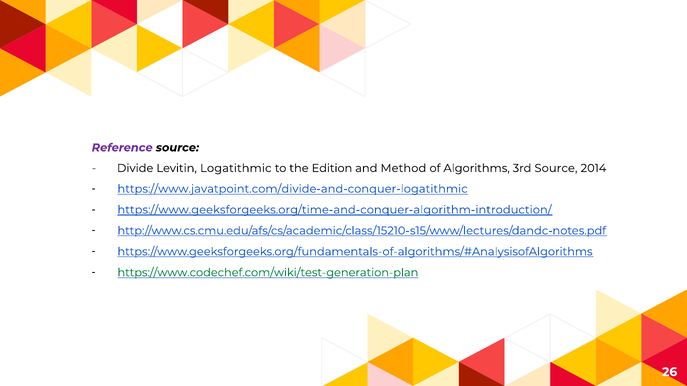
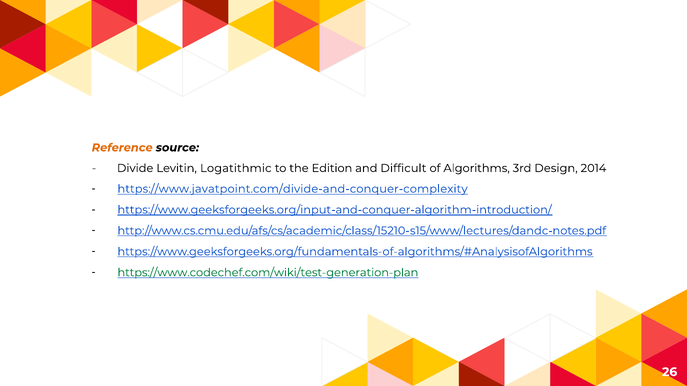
Reference colour: purple -> orange
Method: Method -> Difficult
3rd Source: Source -> Design
https://www.javatpoint.com/divide-and-conquer-logatithmic: https://www.javatpoint.com/divide-and-conquer-logatithmic -> https://www.javatpoint.com/divide-and-conquer-complexity
https://www.geeksforgeeks.org/time-and-conquer-algorithm-introduction/: https://www.geeksforgeeks.org/time-and-conquer-algorithm-introduction/ -> https://www.geeksforgeeks.org/input-and-conquer-algorithm-introduction/
